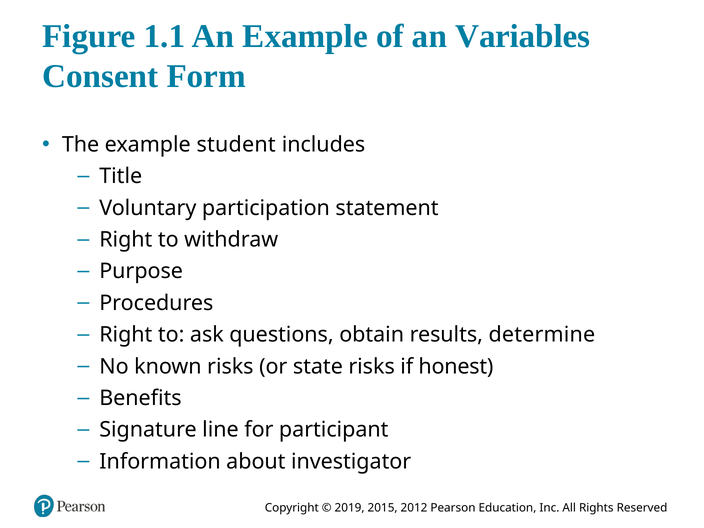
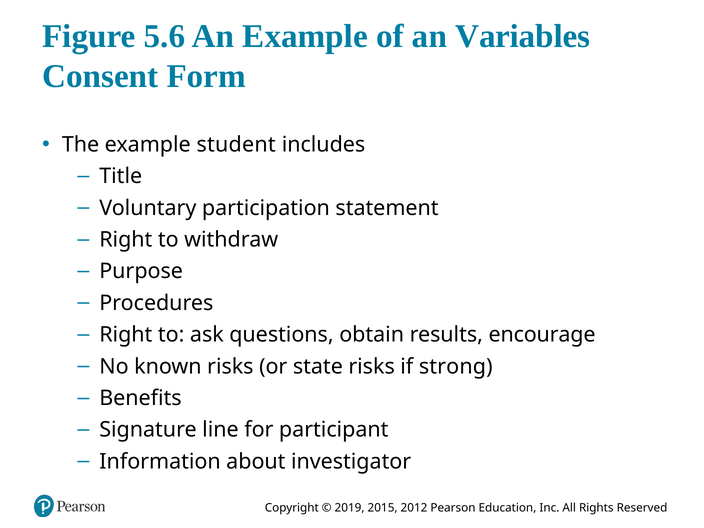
1.1: 1.1 -> 5.6
determine: determine -> encourage
honest: honest -> strong
